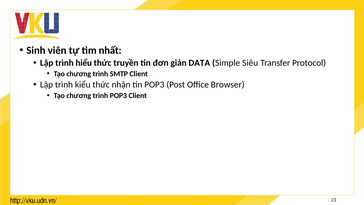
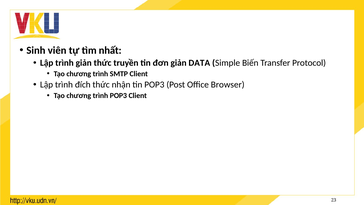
trình hiểu: hiểu -> giản
Siêu: Siêu -> Biến
kiểu: kiểu -> đích
